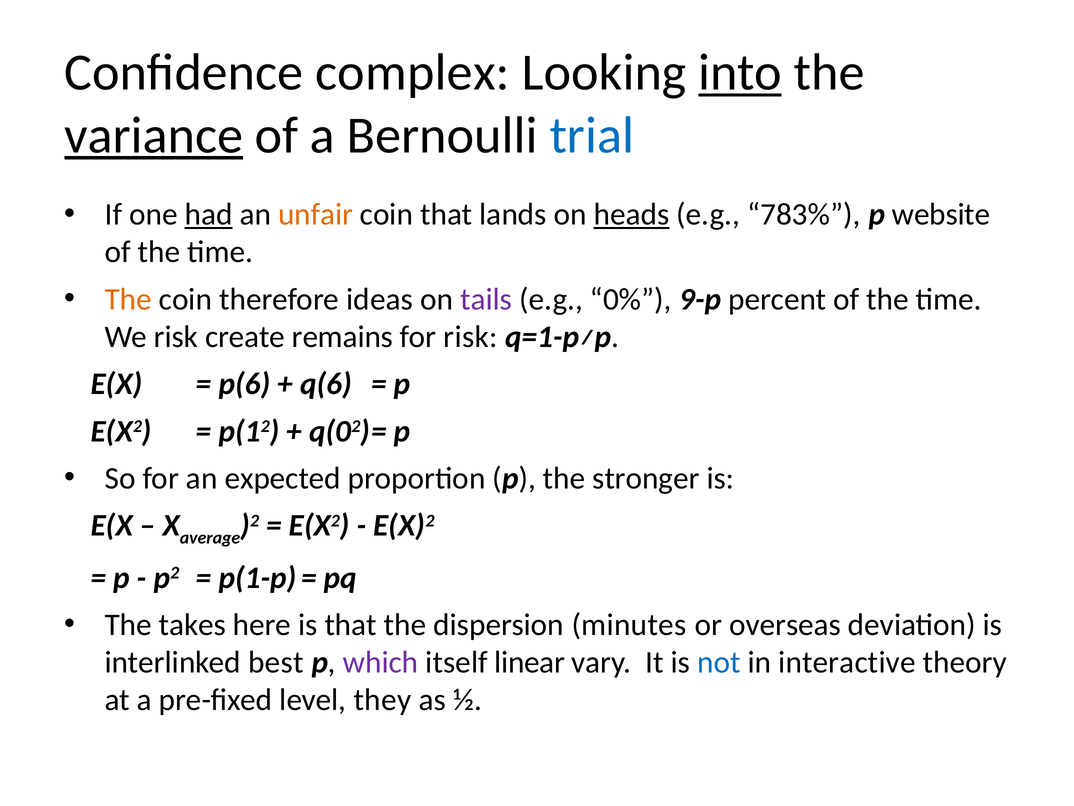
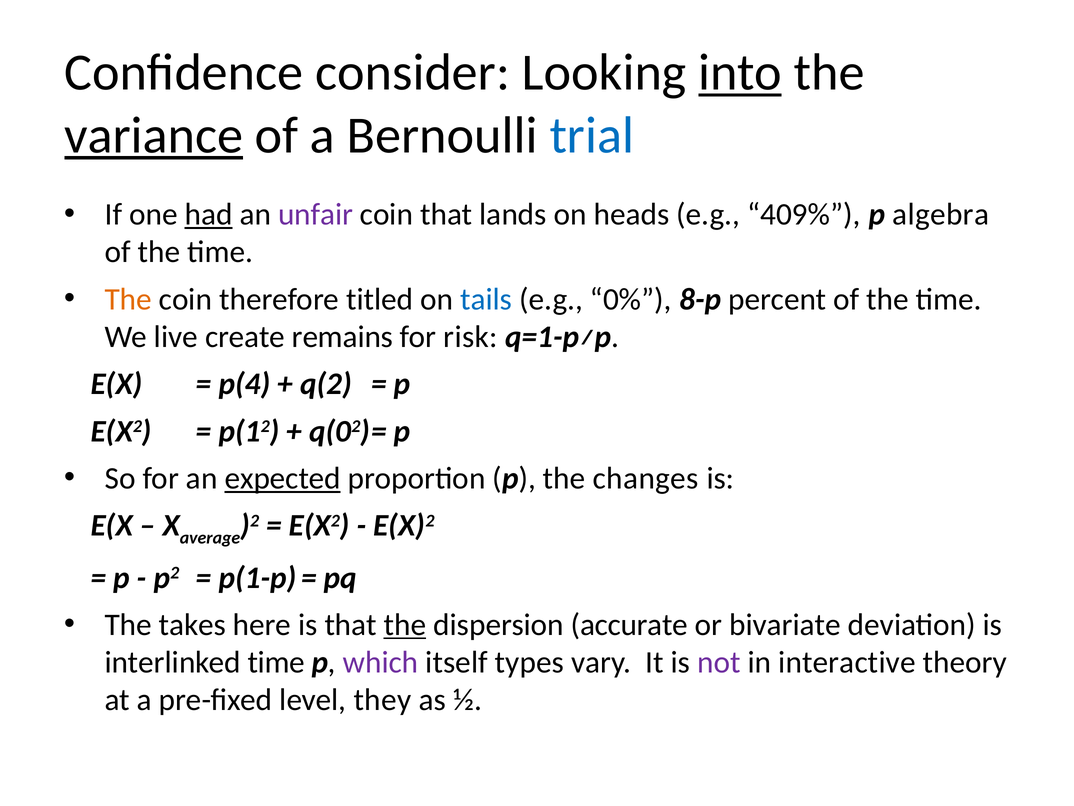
complex: complex -> consider
unfair colour: orange -> purple
heads underline: present -> none
783%: 783% -> 409%
website: website -> algebra
ideas: ideas -> titled
tails colour: purple -> blue
9-p: 9-p -> 8-p
We risk: risk -> live
p(6: p(6 -> p(4
q(6: q(6 -> q(2
expected underline: none -> present
stronger: stronger -> changes
the at (405, 624) underline: none -> present
minutes: minutes -> accurate
overseas: overseas -> bivariate
interlinked best: best -> time
linear: linear -> types
not colour: blue -> purple
